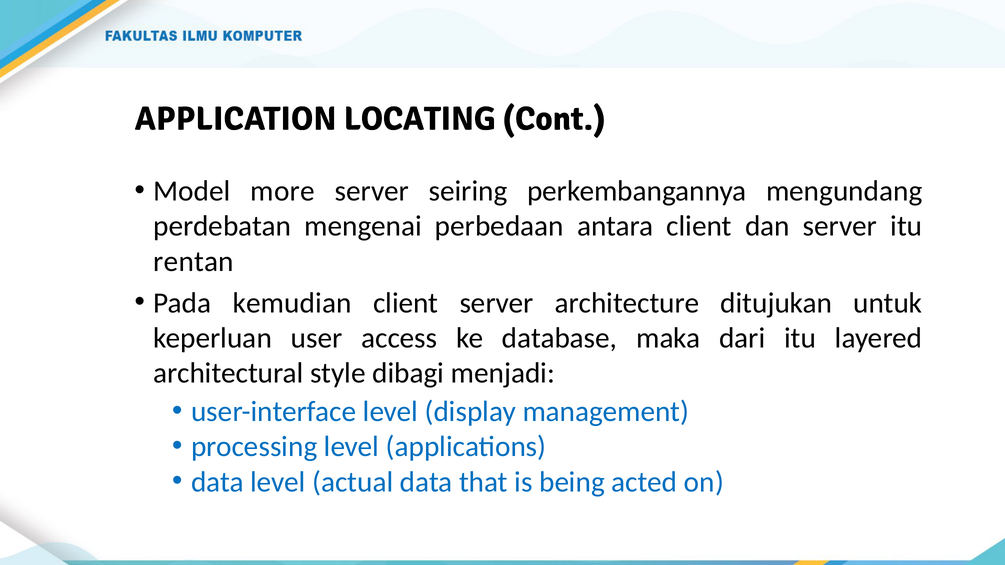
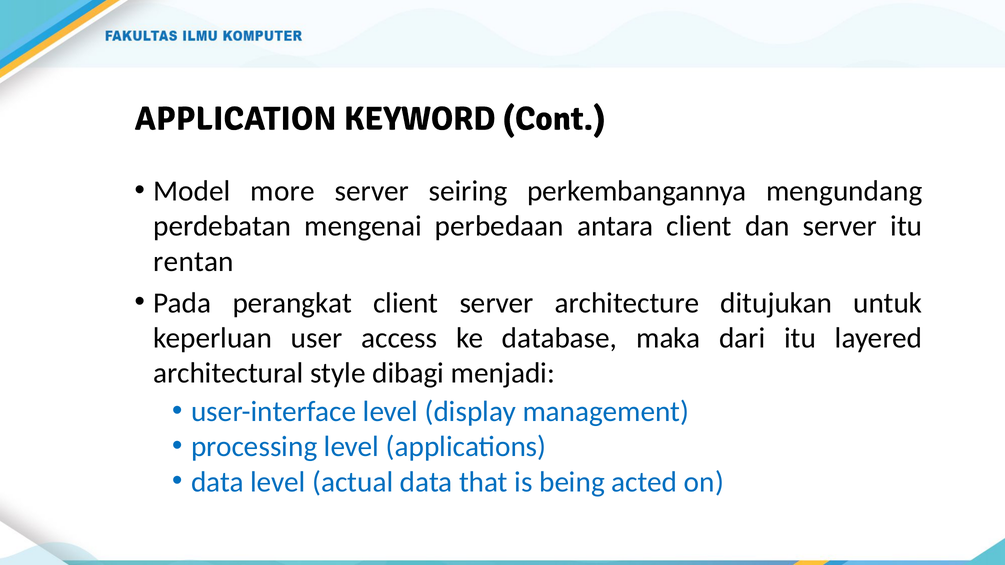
LOCATING: LOCATING -> KEYWORD
kemudian: kemudian -> perangkat
